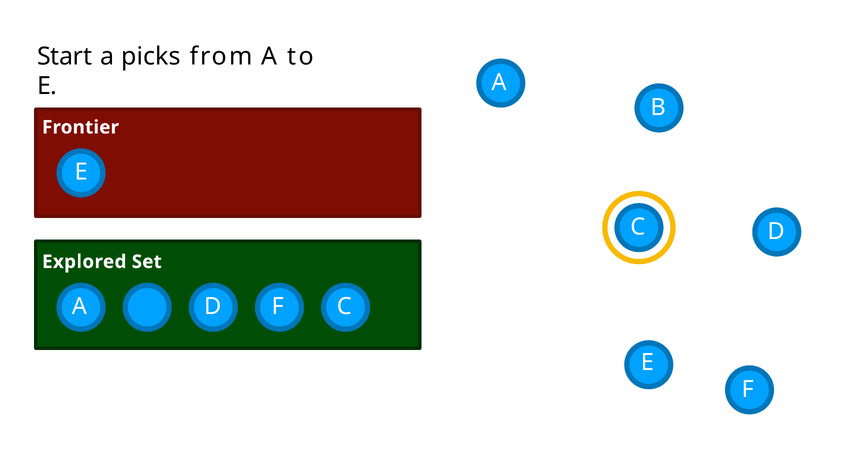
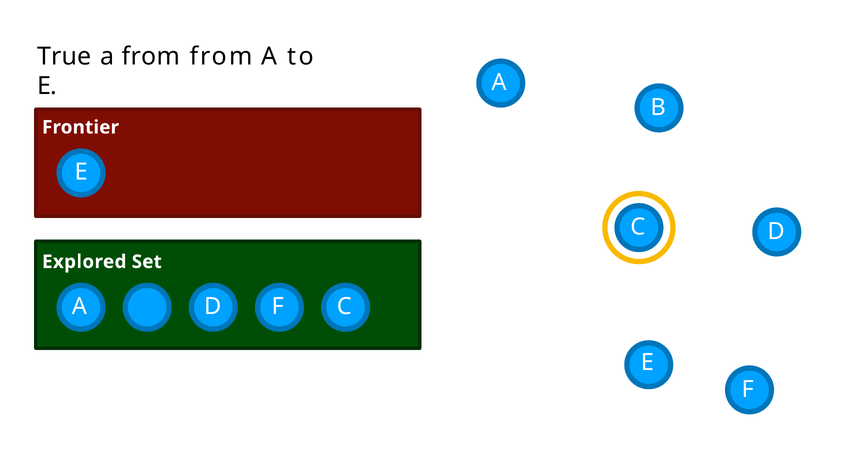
Start: Start -> True
a picks: picks -> from
